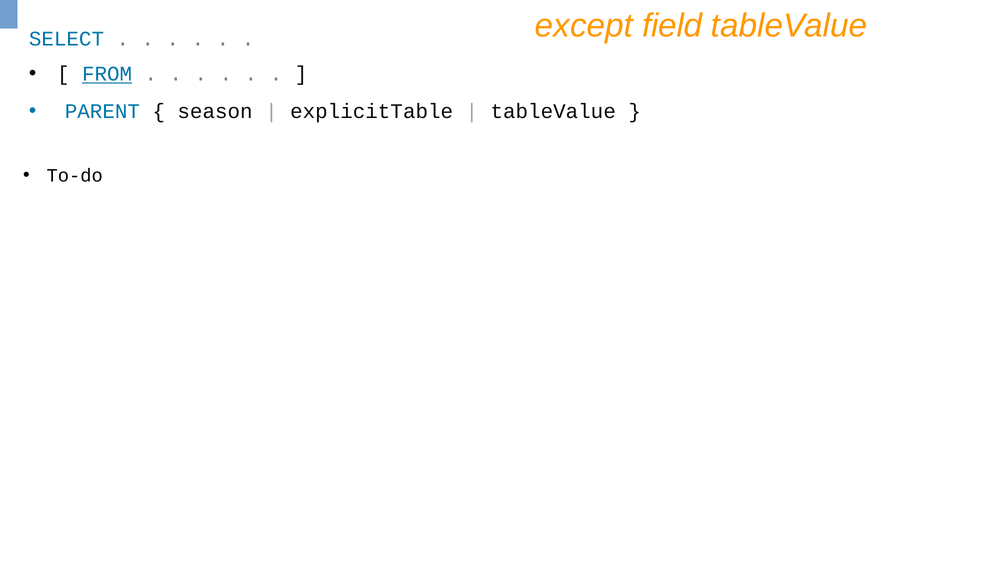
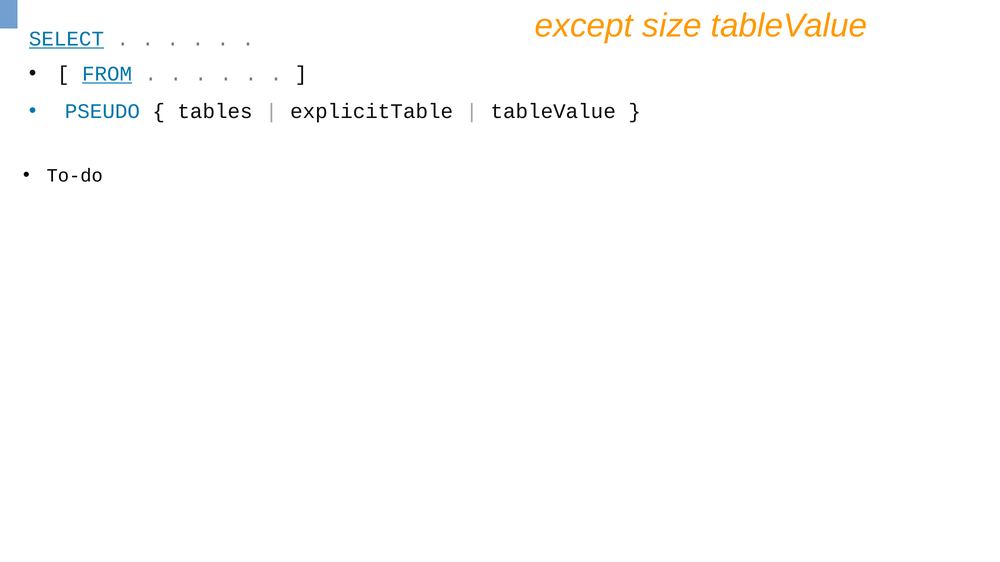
field: field -> size
SELECT underline: none -> present
PARENT: PARENT -> PSEUDO
season: season -> tables
